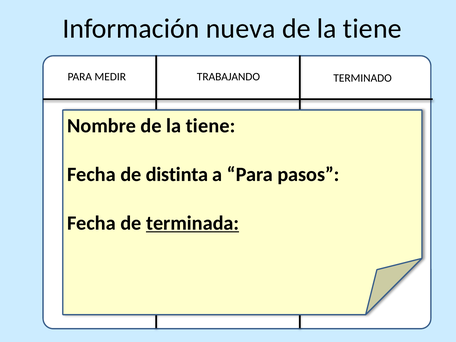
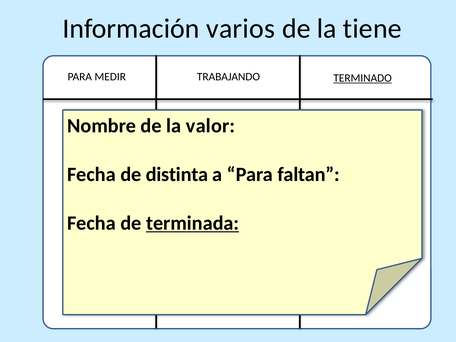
nueva: nueva -> varios
TERMINADO underline: none -> present
Nombre de la tiene: tiene -> valor
pasos: pasos -> faltan
